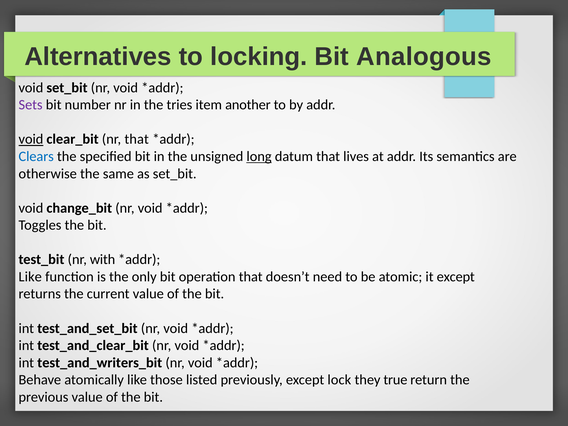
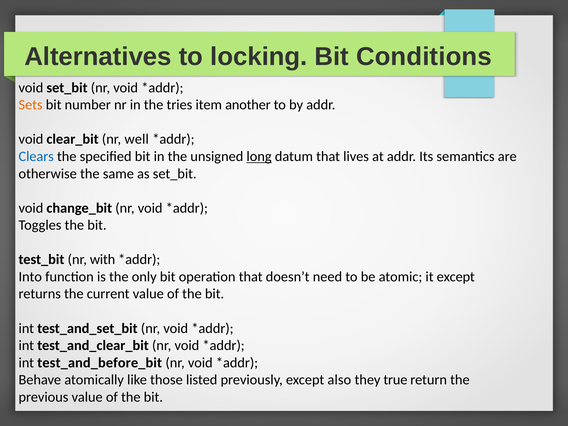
Analogous: Analogous -> Conditions
Sets colour: purple -> orange
void at (31, 139) underline: present -> none
nr that: that -> well
Like at (30, 277): Like -> Into
test_and_writers_bit: test_and_writers_bit -> test_and_before_bit
lock: lock -> also
